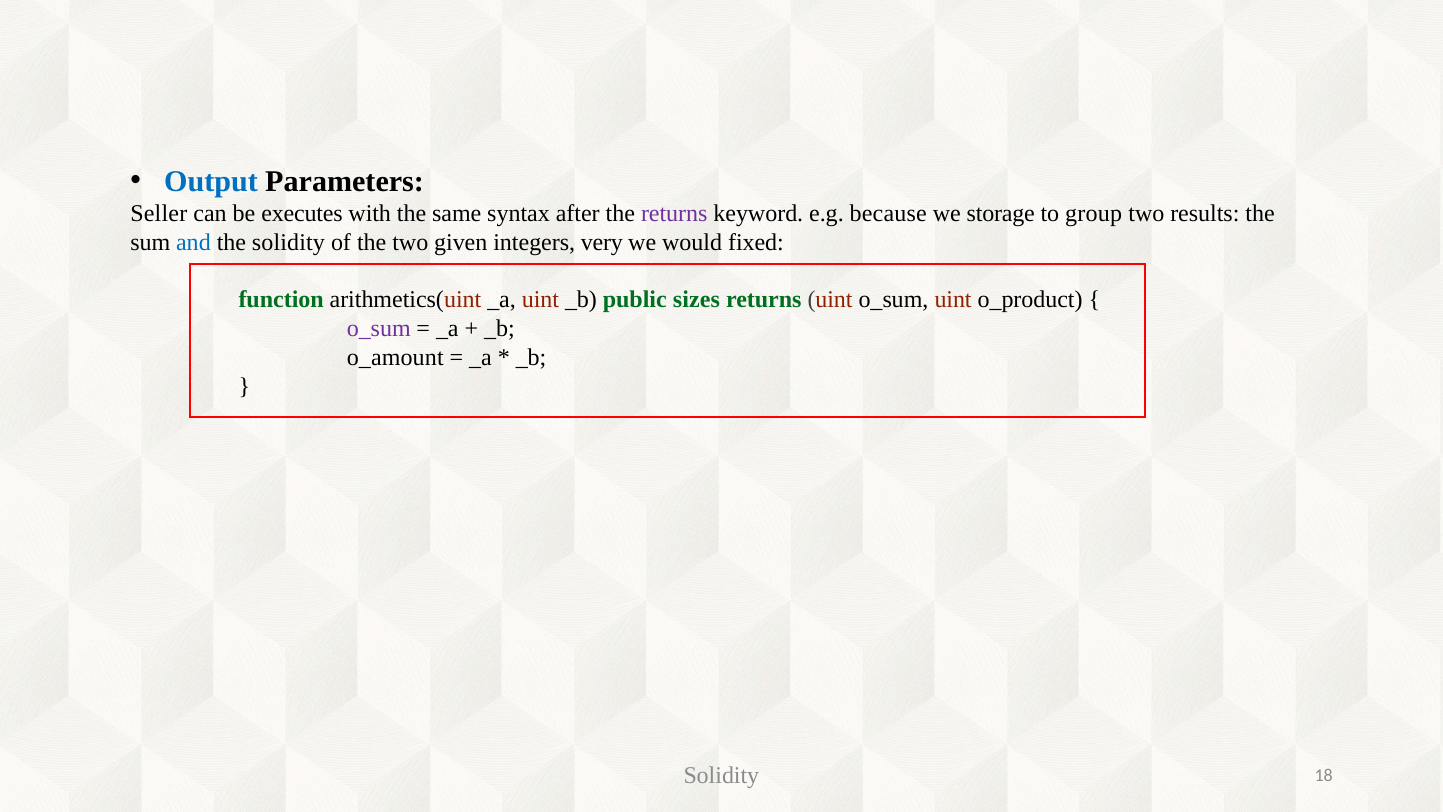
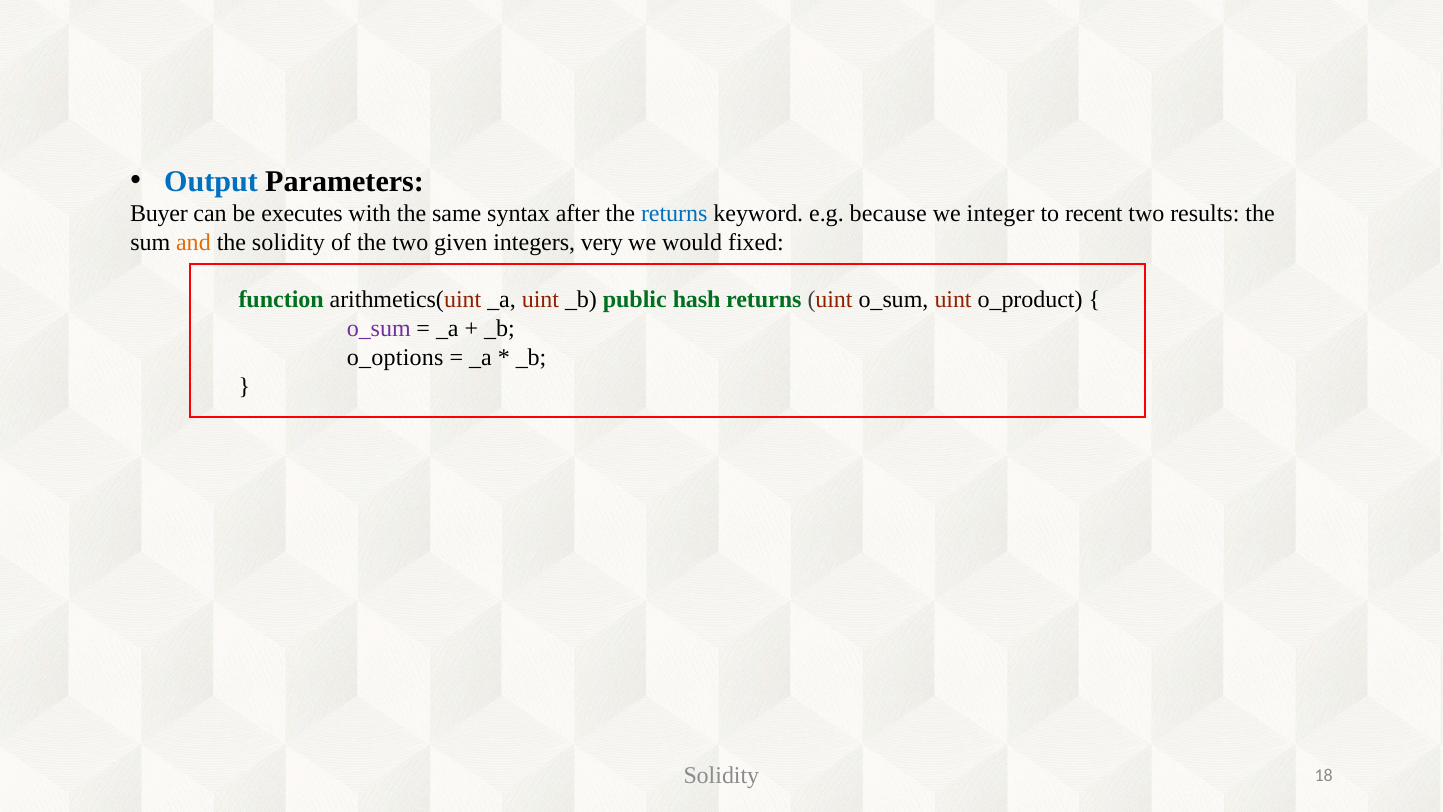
Seller: Seller -> Buyer
returns at (674, 213) colour: purple -> blue
storage: storage -> integer
group: group -> recent
and colour: blue -> orange
sizes: sizes -> hash
o_amount: o_amount -> o_options
